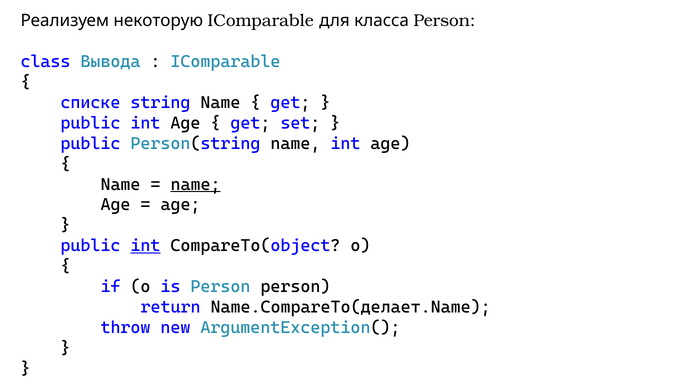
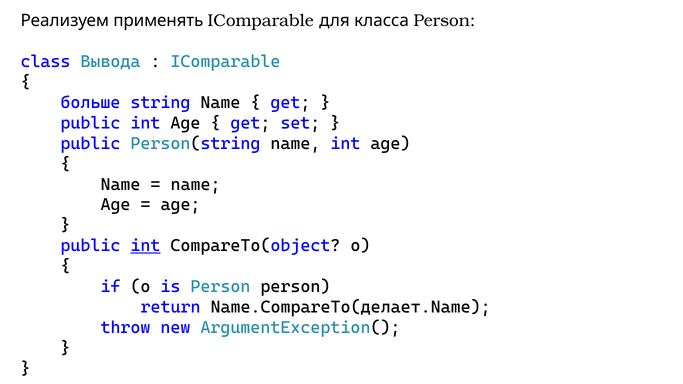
некоторую: некоторую -> применять
списке: списке -> больше
name at (196, 184) underline: present -> none
